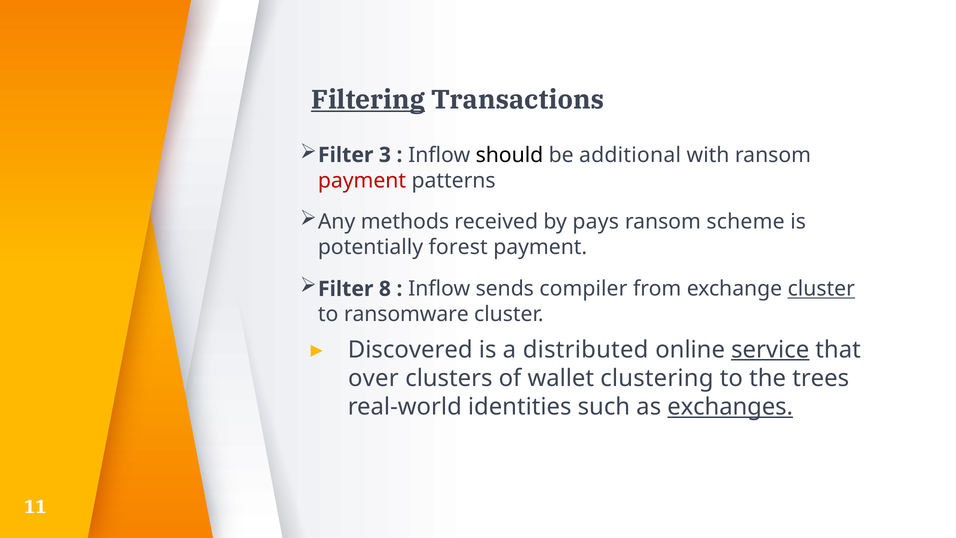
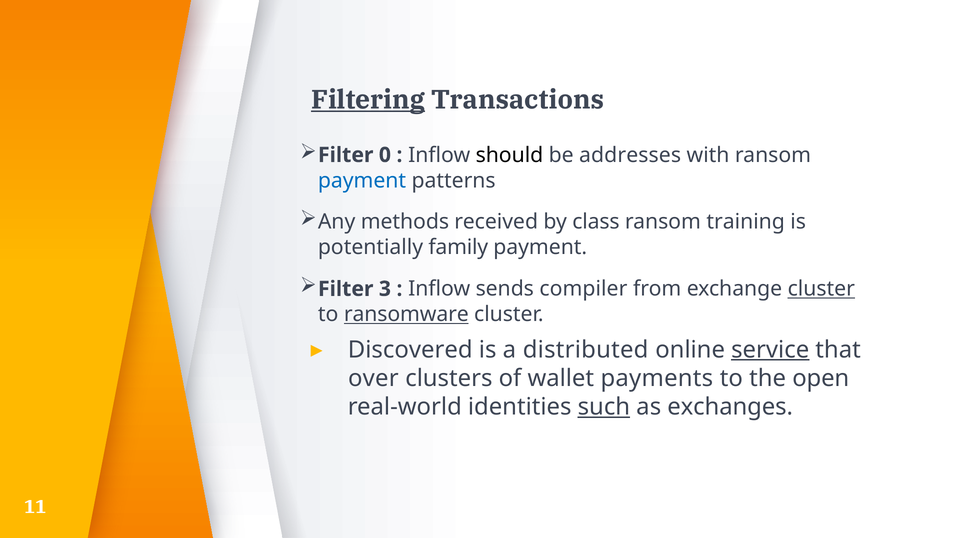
3: 3 -> 0
additional: additional -> addresses
payment at (362, 180) colour: red -> blue
pays: pays -> class
scheme: scheme -> training
forest: forest -> family
8: 8 -> 3
ransomware underline: none -> present
clustering: clustering -> payments
trees: trees -> open
such underline: none -> present
exchanges underline: present -> none
